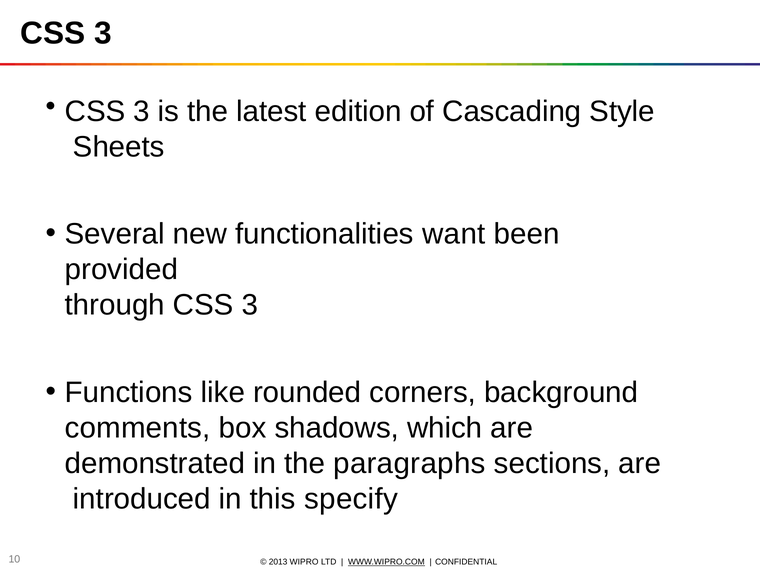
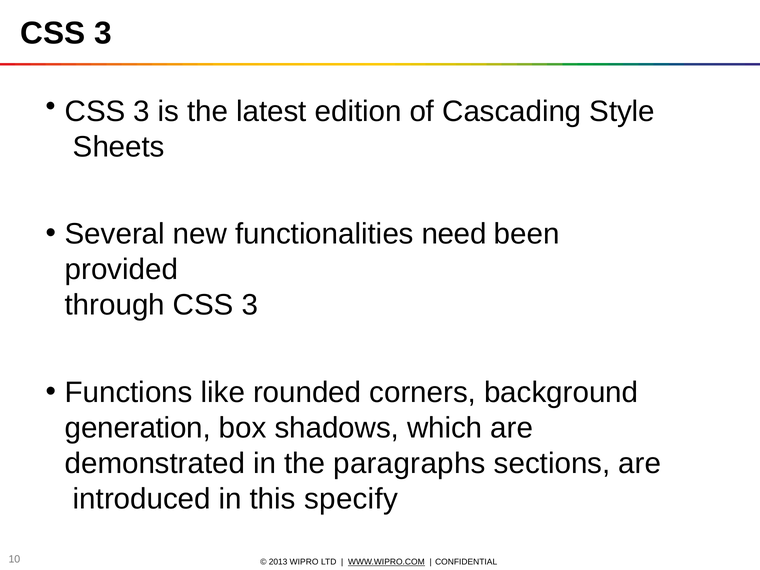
want: want -> need
comments: comments -> generation
